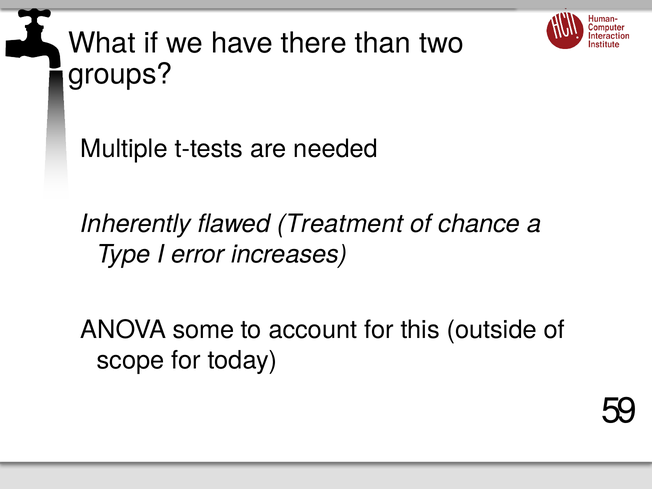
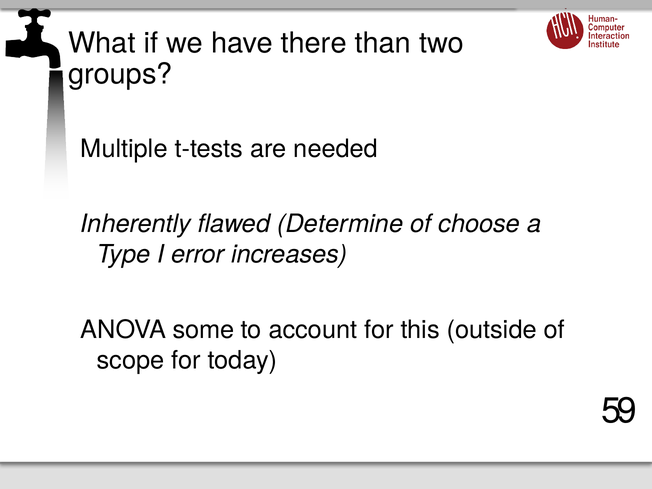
Treatment: Treatment -> Determine
chance: chance -> choose
